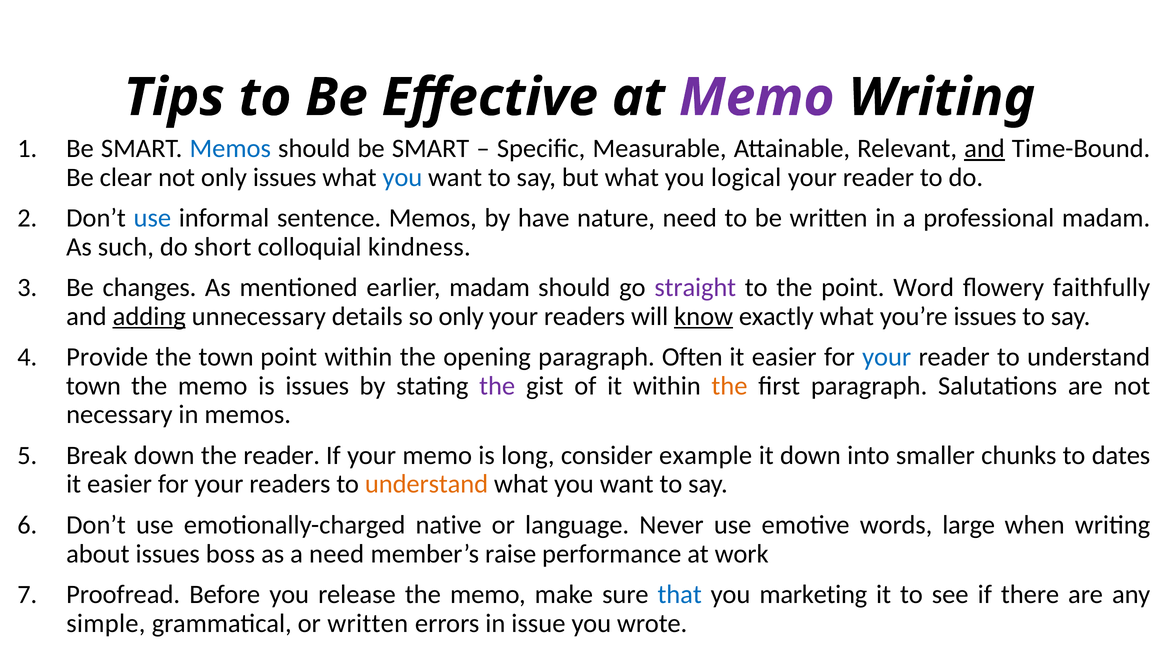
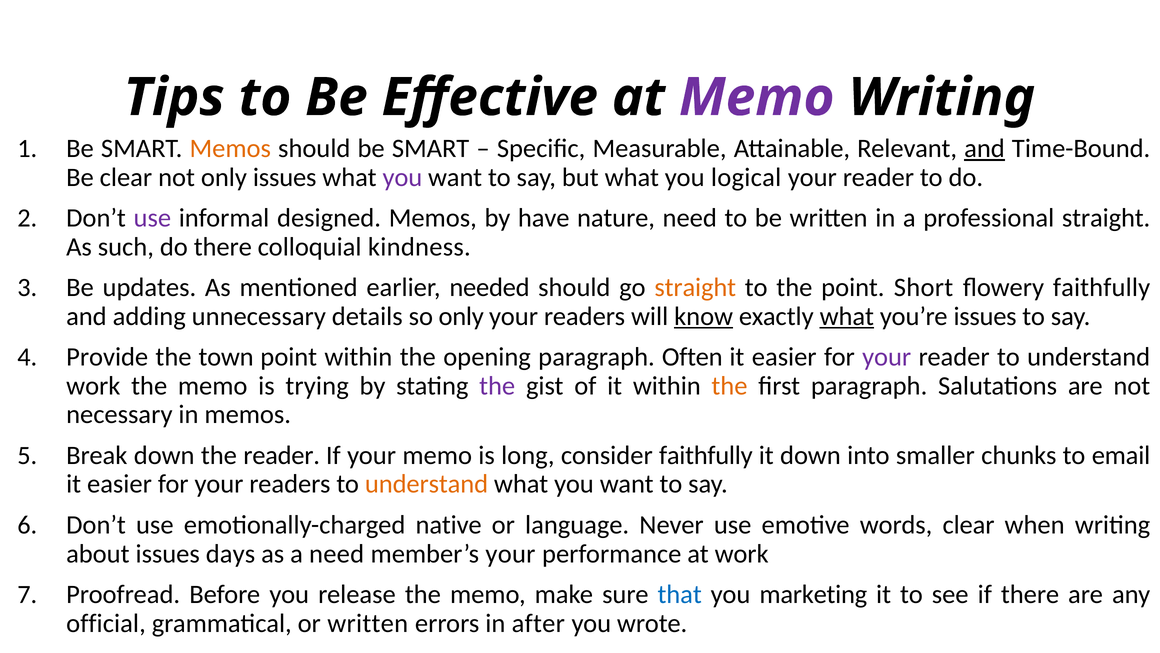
Memos at (230, 148) colour: blue -> orange
you at (402, 177) colour: blue -> purple
use at (152, 218) colour: blue -> purple
sentence: sentence -> designed
professional madam: madam -> straight
do short: short -> there
changes: changes -> updates
earlier madam: madam -> needed
straight at (695, 287) colour: purple -> orange
Word: Word -> Short
adding underline: present -> none
what at (847, 316) underline: none -> present
your at (887, 357) colour: blue -> purple
town at (93, 386): town -> work
is issues: issues -> trying
consider example: example -> faithfully
dates: dates -> email
words large: large -> clear
boss: boss -> days
member’s raise: raise -> your
simple: simple -> official
issue: issue -> after
